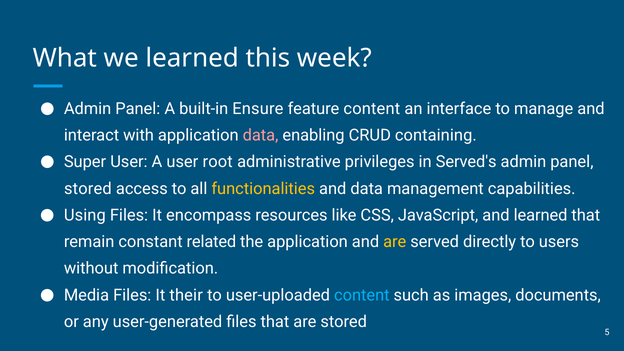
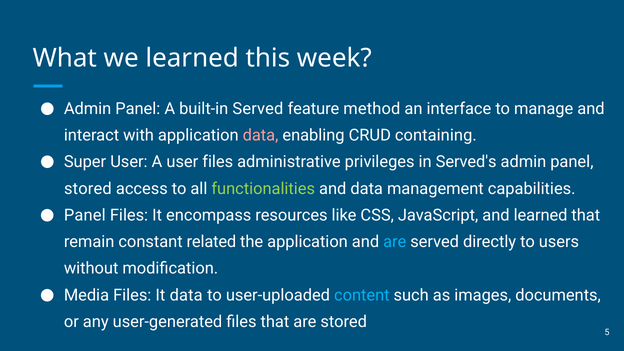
built-in Ensure: Ensure -> Served
feature content: content -> method
user root: root -> files
functionalities colour: yellow -> light green
Using at (85, 215): Using -> Panel
are at (395, 242) colour: yellow -> light blue
It their: their -> data
